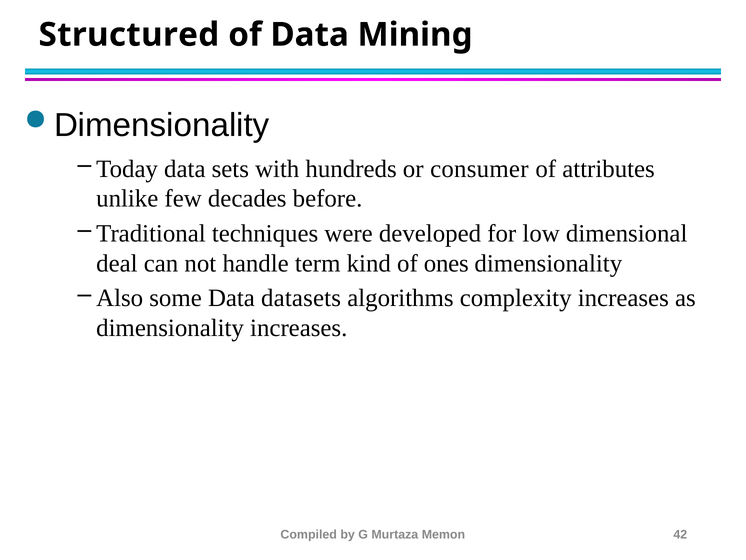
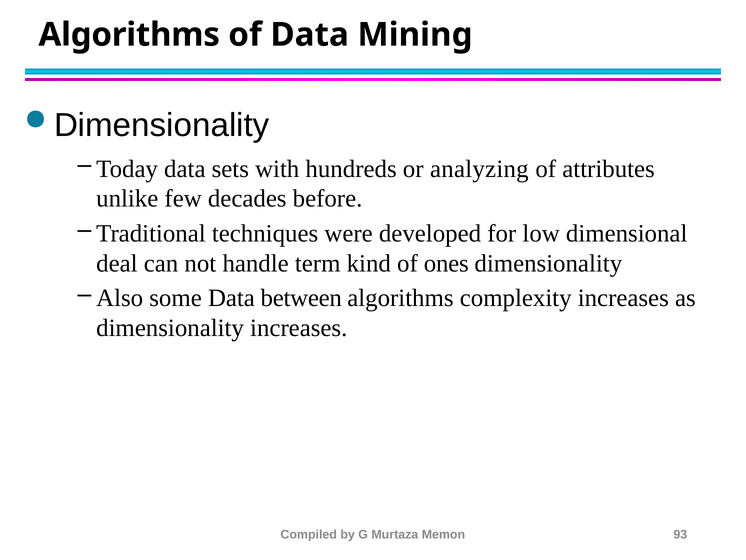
Structured at (129, 35): Structured -> Algorithms
consumer: consumer -> analyzing
datasets: datasets -> between
42: 42 -> 93
